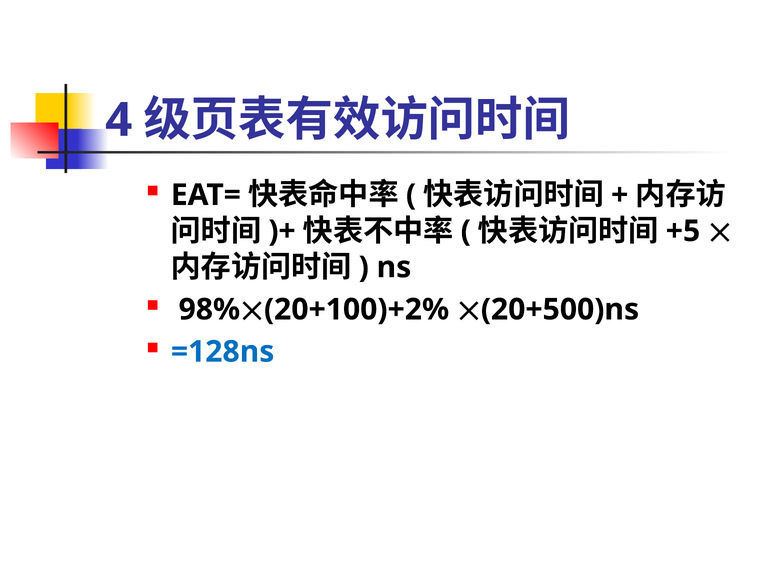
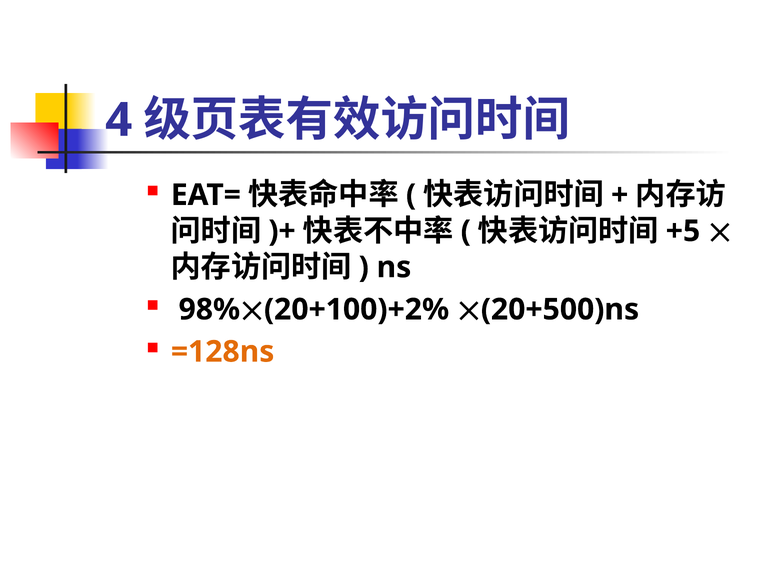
=128ns colour: blue -> orange
